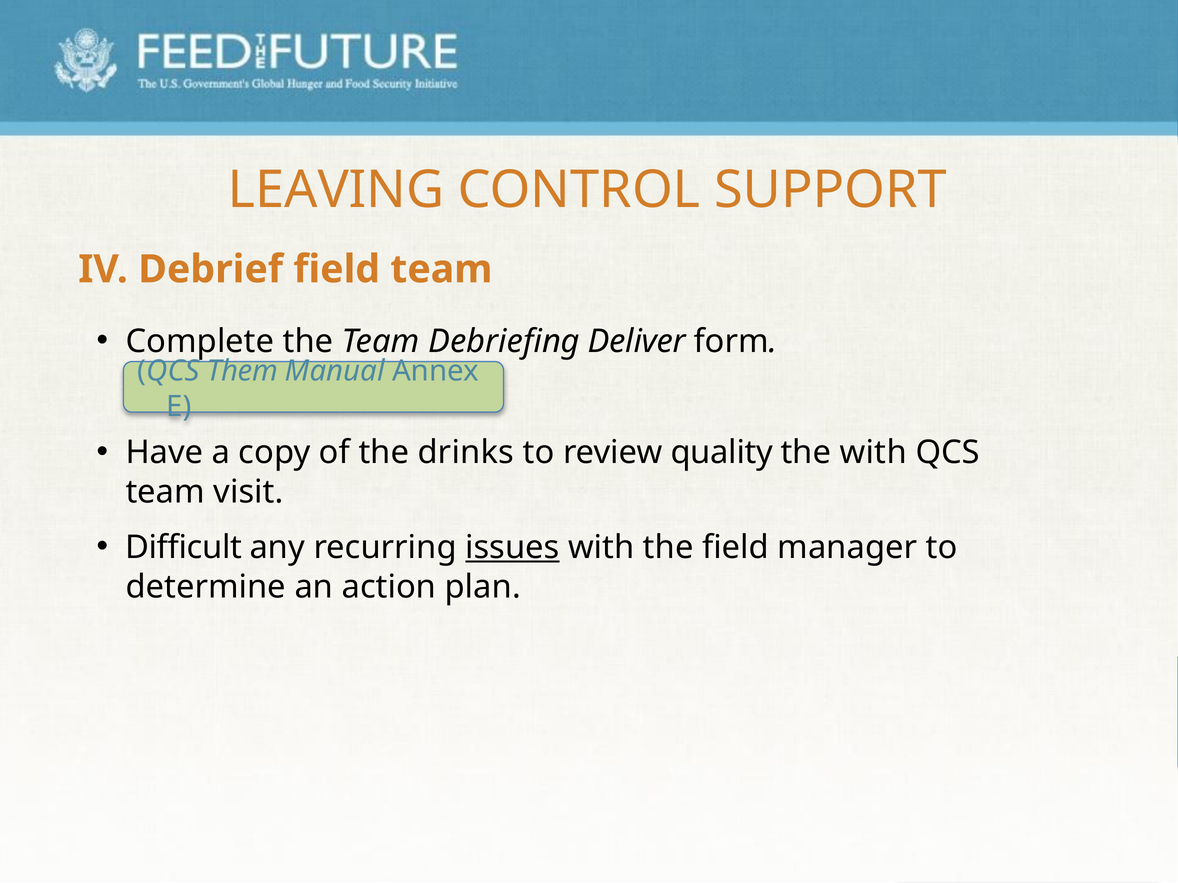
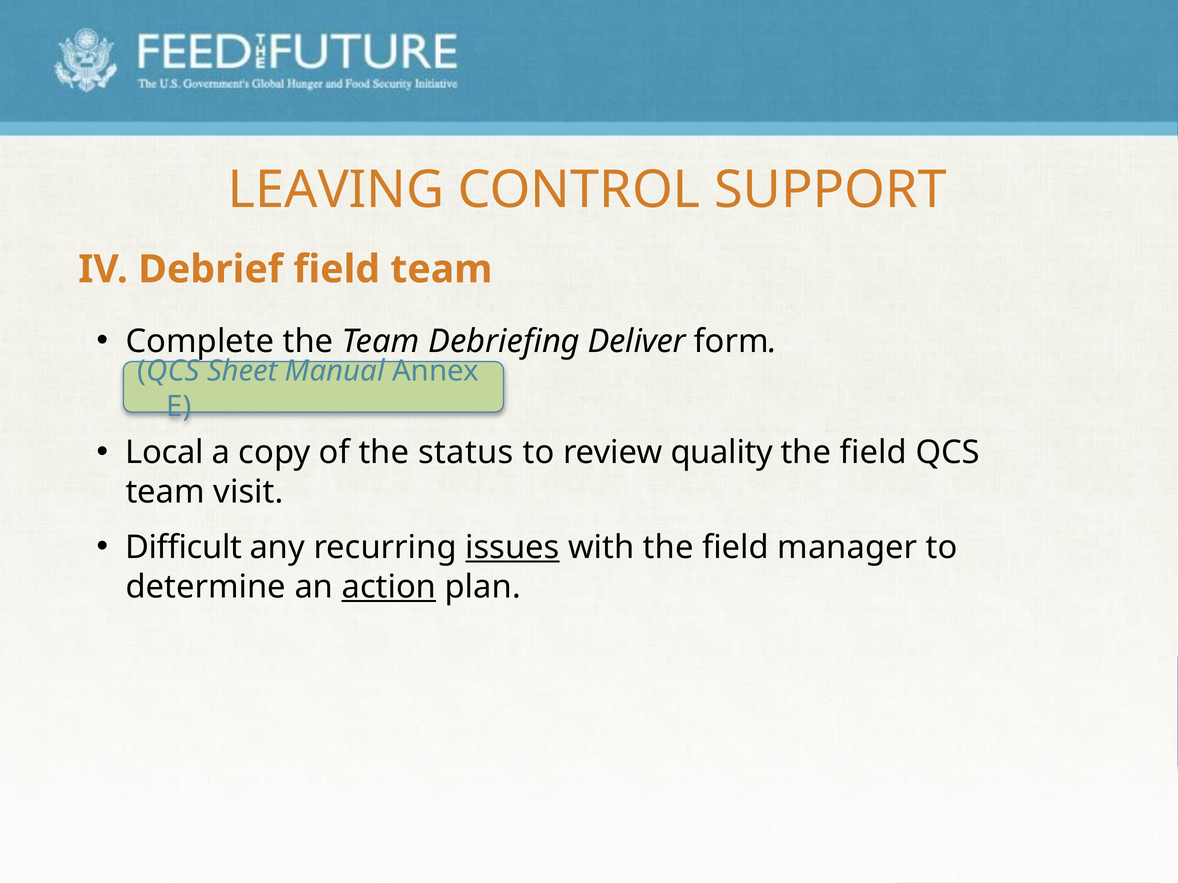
Them: Them -> Sheet
Have: Have -> Local
drinks: drinks -> status
with at (873, 453): with -> field
action underline: none -> present
